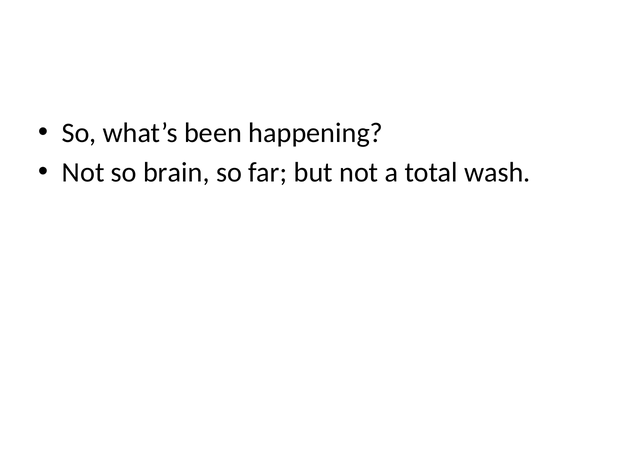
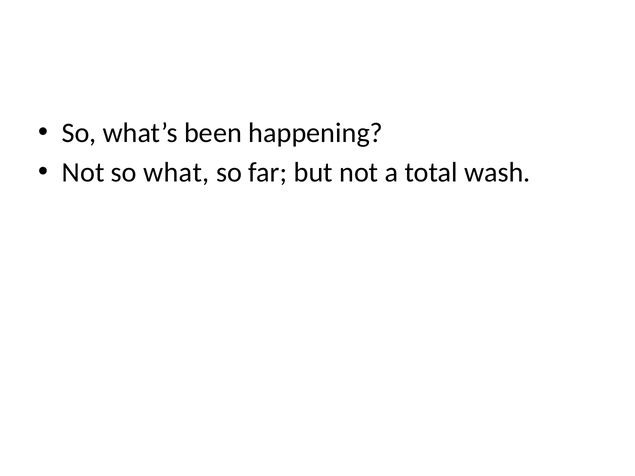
brain: brain -> what
